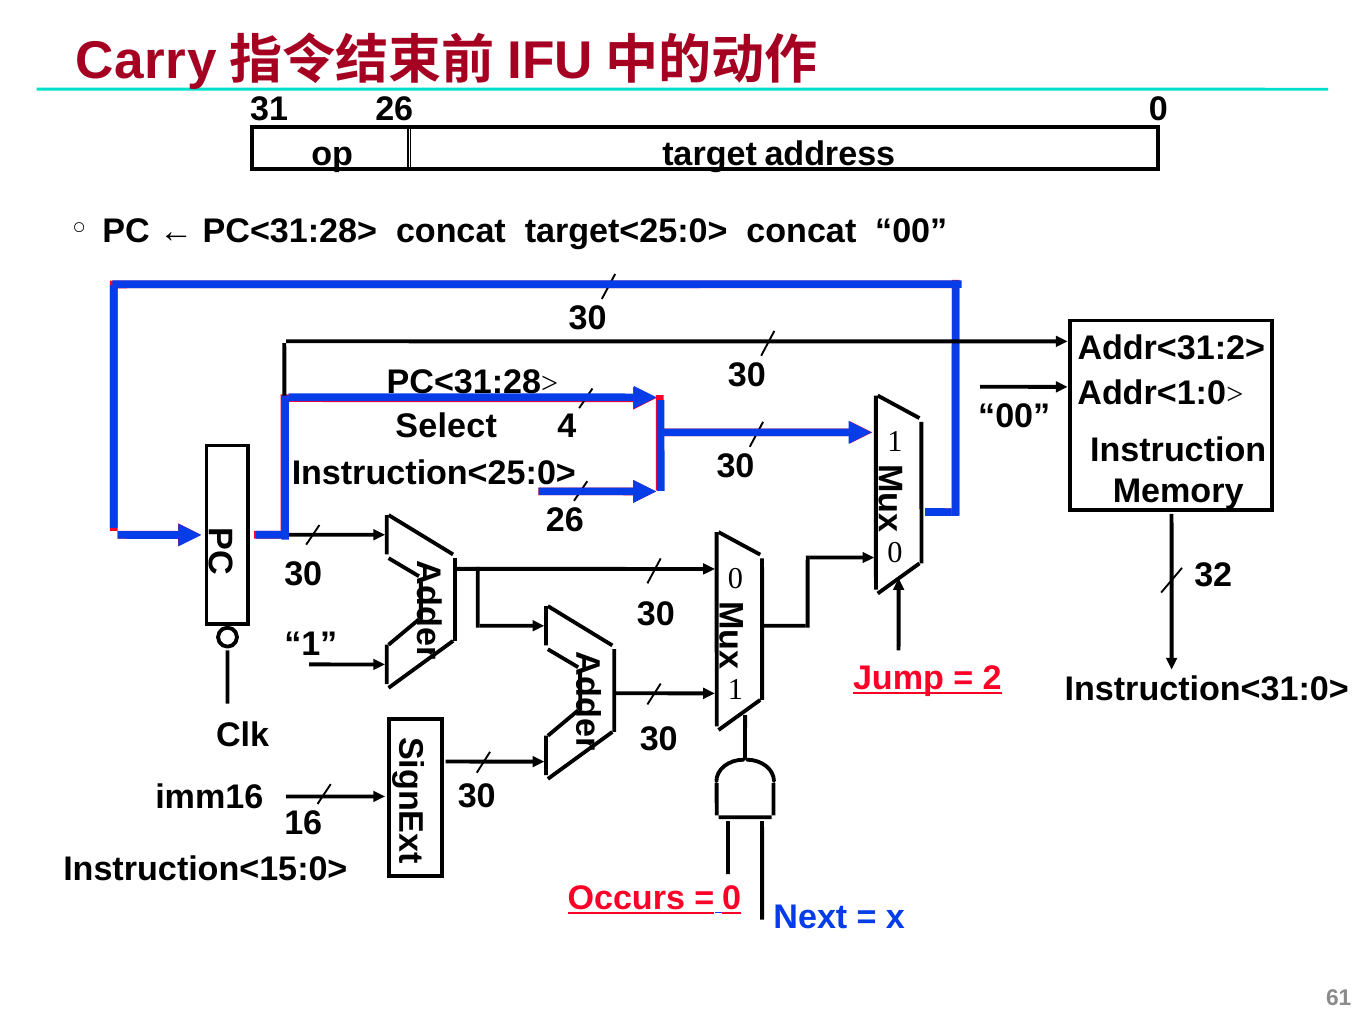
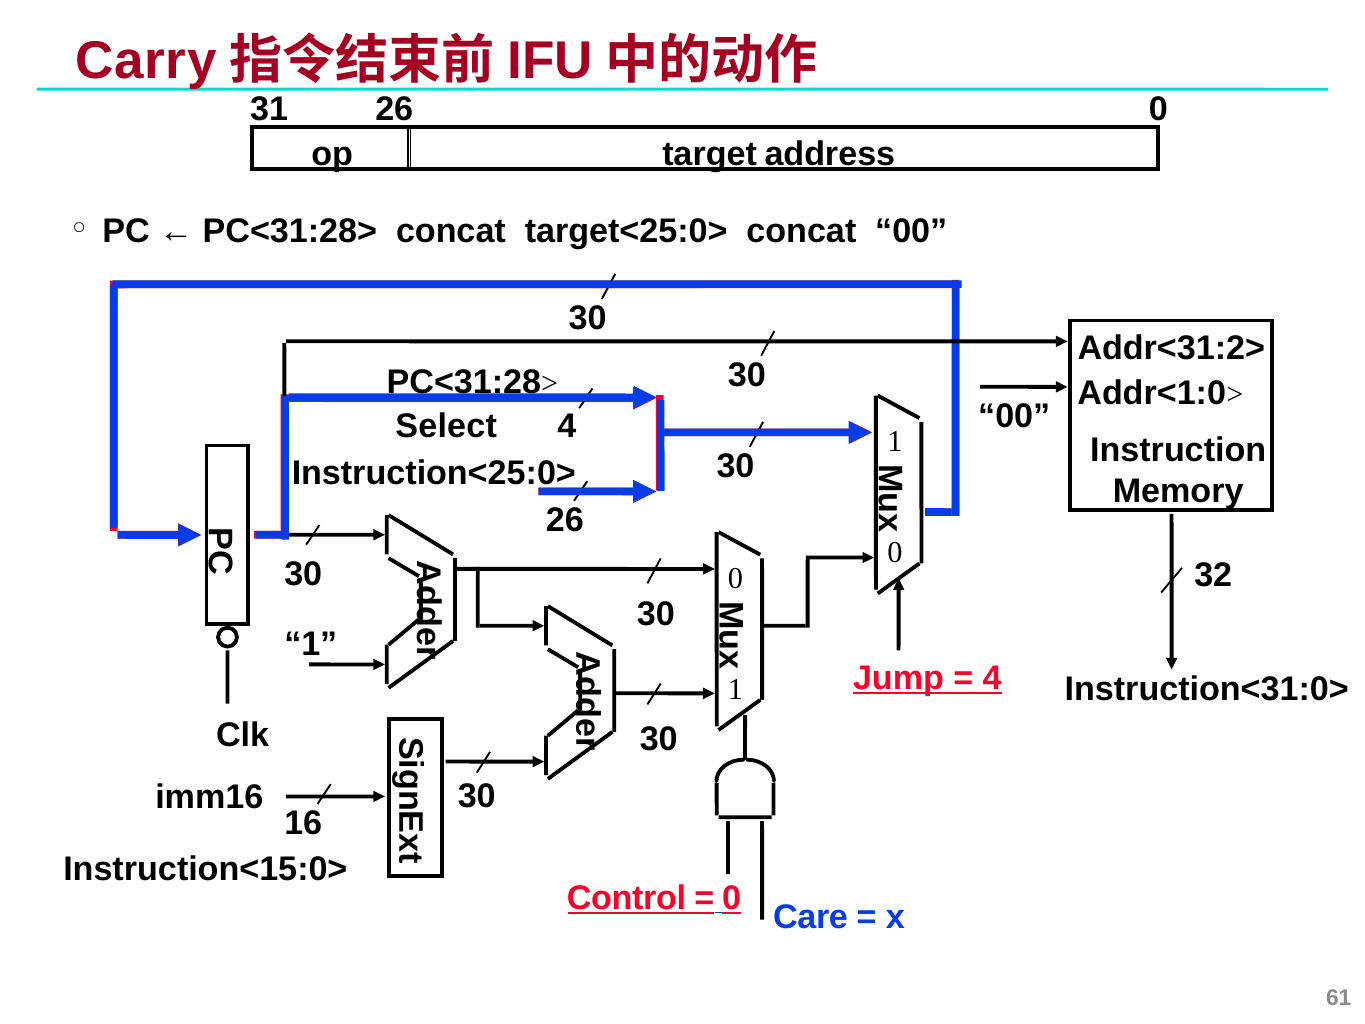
2 at (992, 678): 2 -> 4
Occurs: Occurs -> Control
Next: Next -> Care
